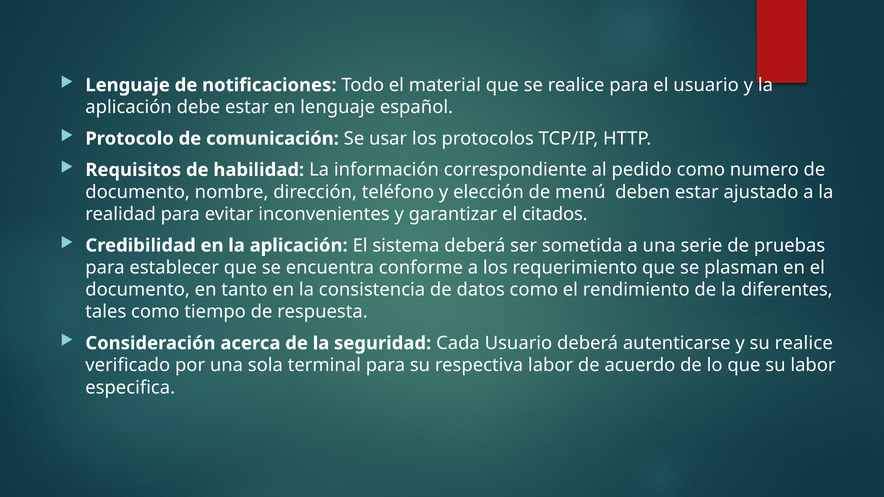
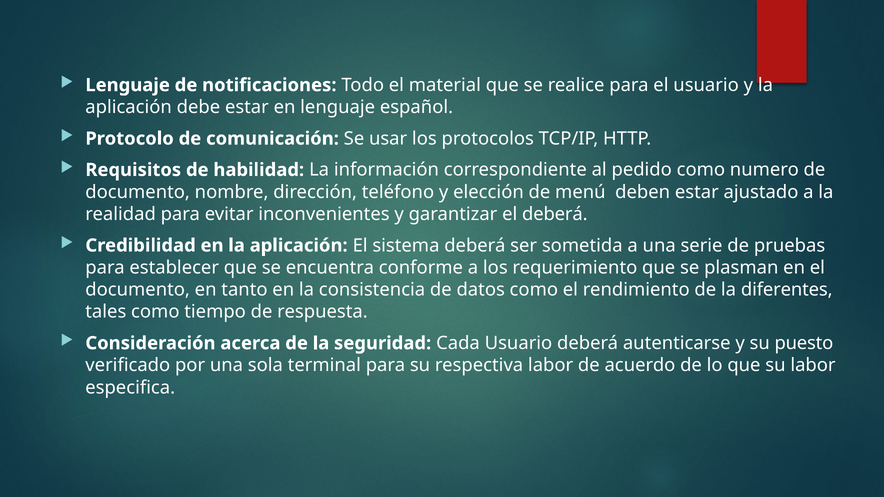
el citados: citados -> deberá
su realice: realice -> puesto
